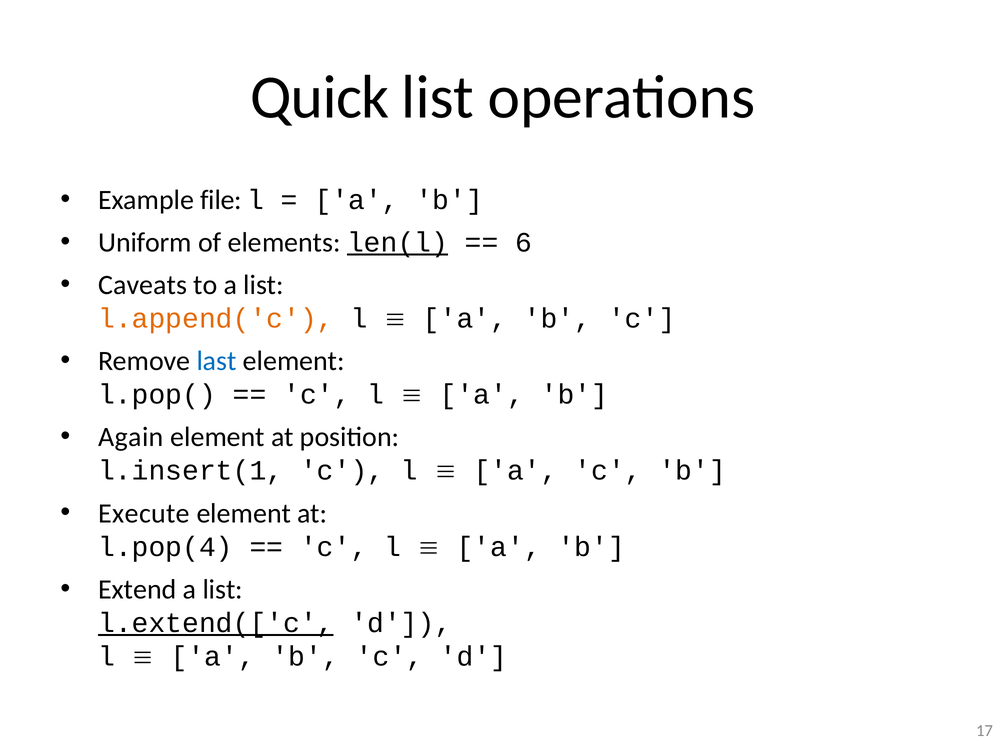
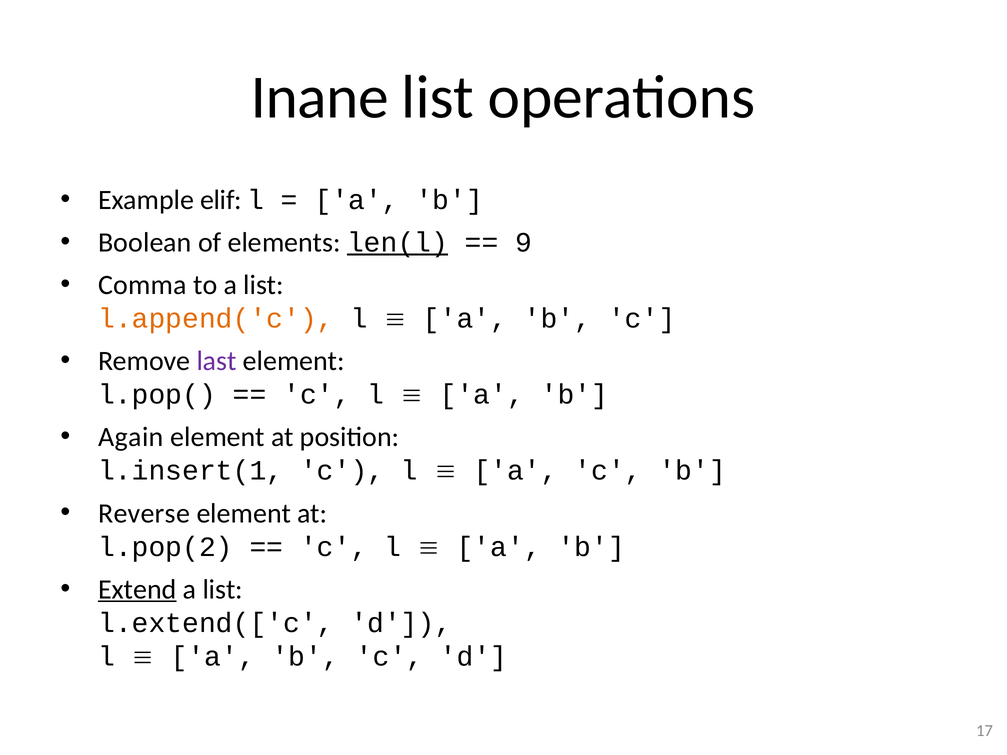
Quick: Quick -> Inane
file: file -> elif
Uniform: Uniform -> Boolean
6: 6 -> 9
Caveats: Caveats -> Comma
last colour: blue -> purple
Execute: Execute -> Reverse
l.pop(4: l.pop(4 -> l.pop(2
Extend underline: none -> present
l.extend(['c underline: present -> none
